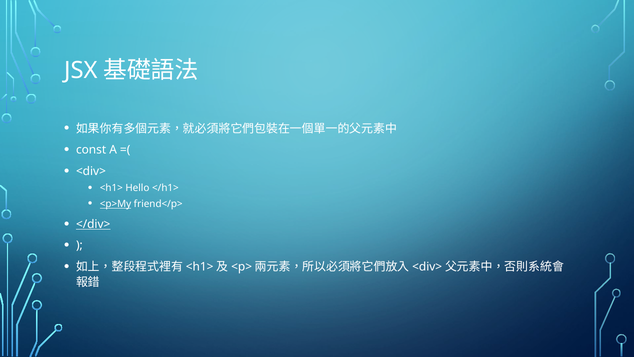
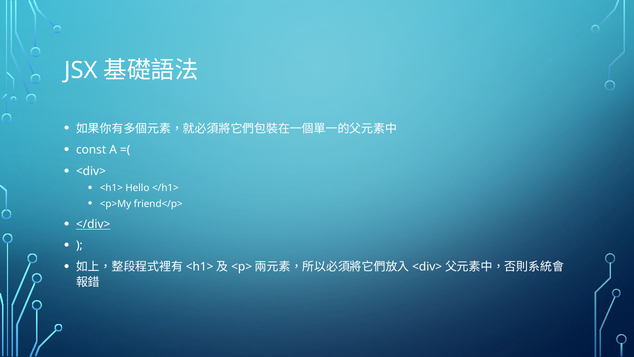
<p>My underline: present -> none
